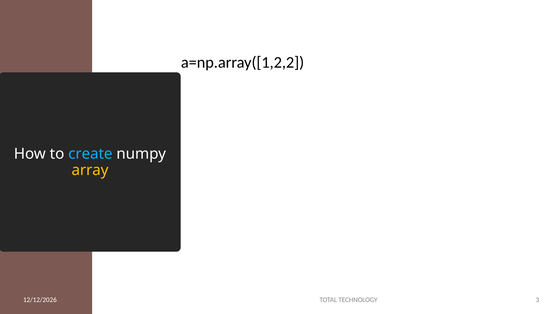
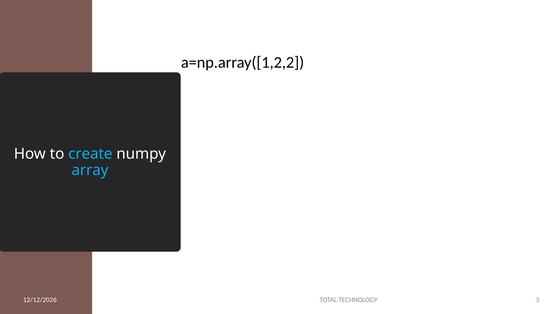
array colour: yellow -> light blue
